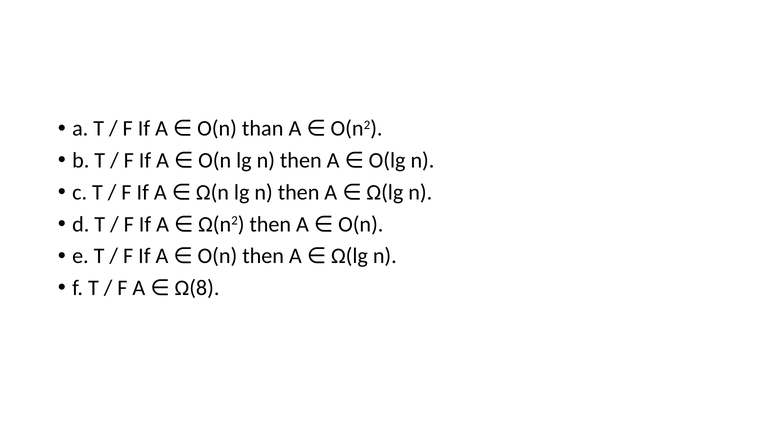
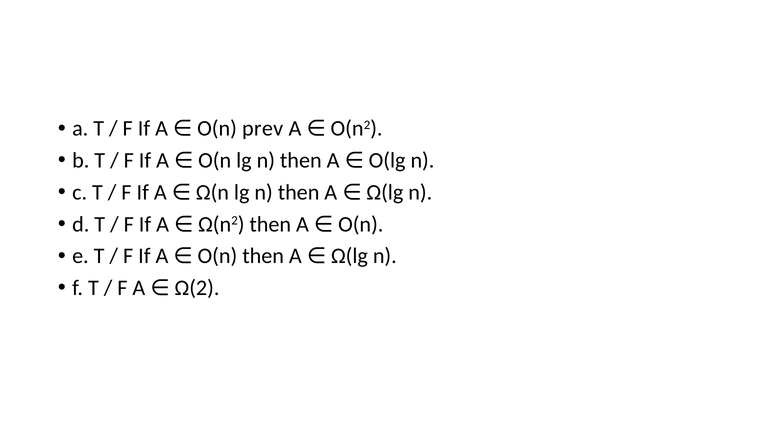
than: than -> prev
Ω(8: Ω(8 -> Ω(2
